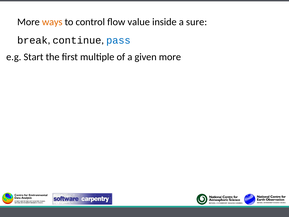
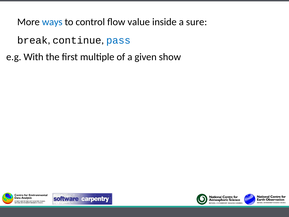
ways colour: orange -> blue
Start: Start -> With
given more: more -> show
